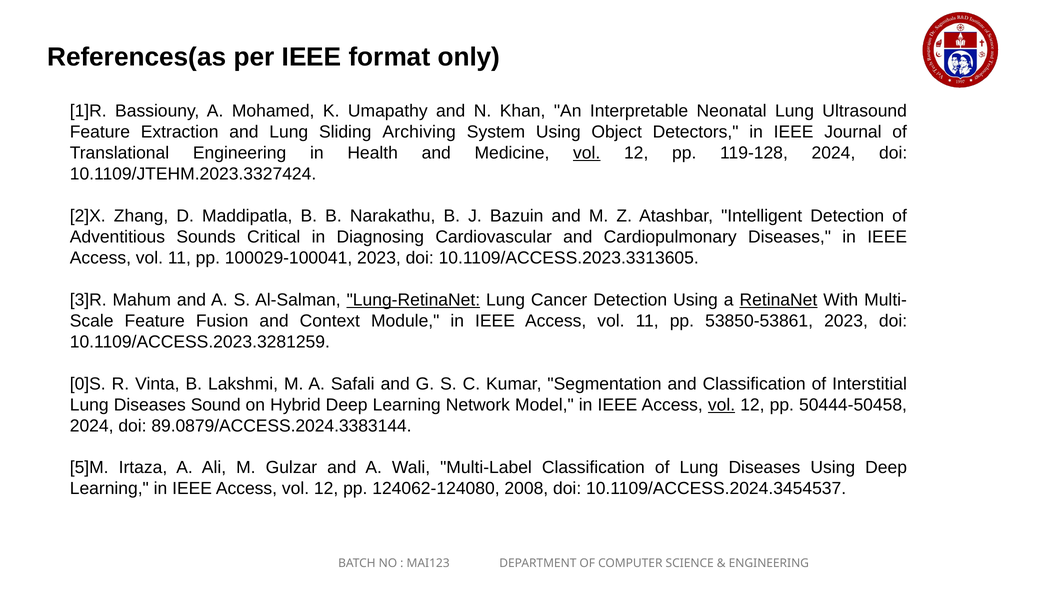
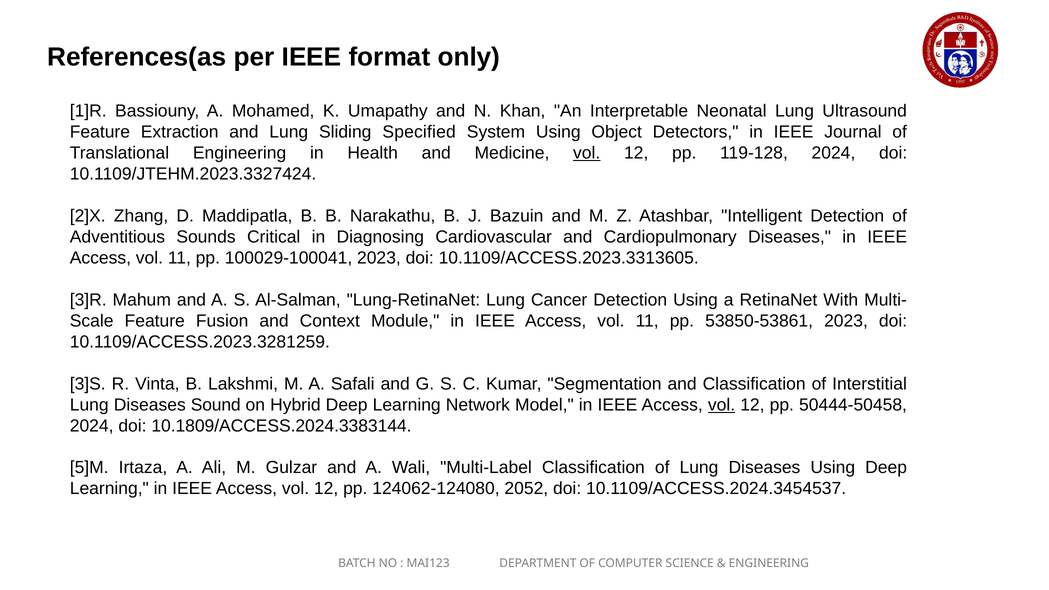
Archiving: Archiving -> Specified
Lung-RetinaNet underline: present -> none
RetinaNet underline: present -> none
0]S: 0]S -> 3]S
89.0879/ACCESS.2024.3383144: 89.0879/ACCESS.2024.3383144 -> 10.1809/ACCESS.2024.3383144
2008: 2008 -> 2052
